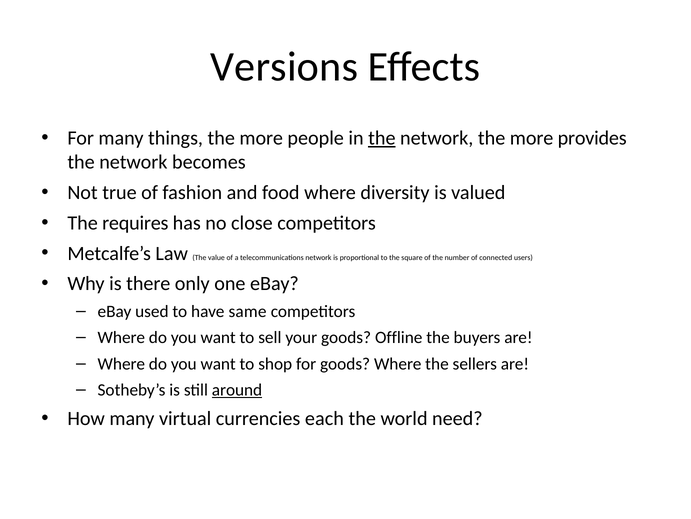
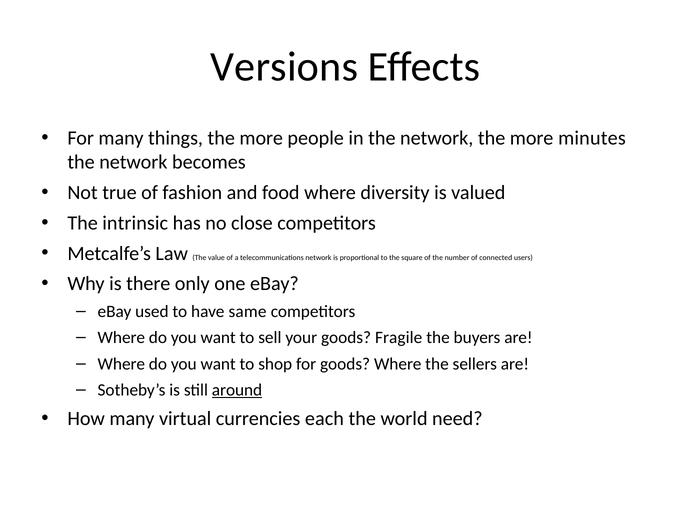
the at (382, 138) underline: present -> none
provides: provides -> minutes
requires: requires -> intrinsic
Offline: Offline -> Fragile
